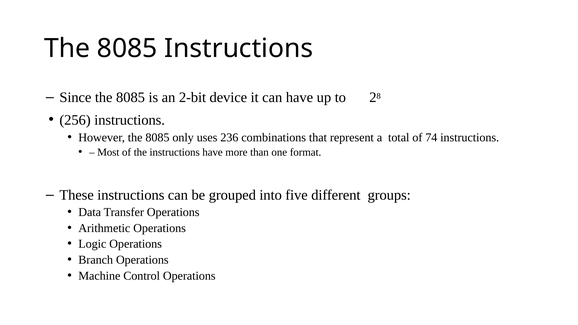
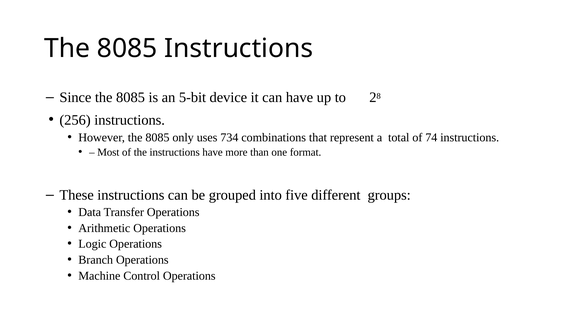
2-bit: 2-bit -> 5-bit
236: 236 -> 734
